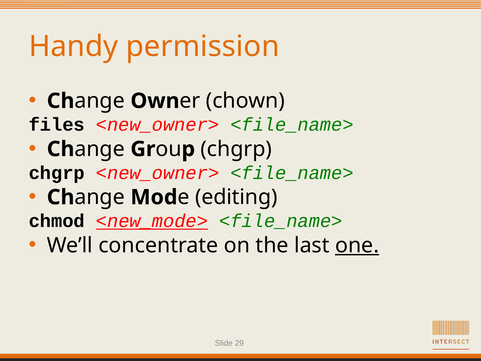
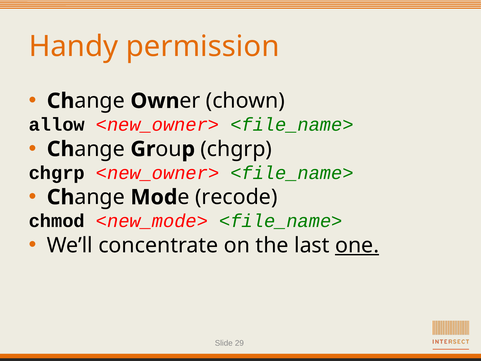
files: files -> allow
editing: editing -> recode
<new_mode> underline: present -> none
